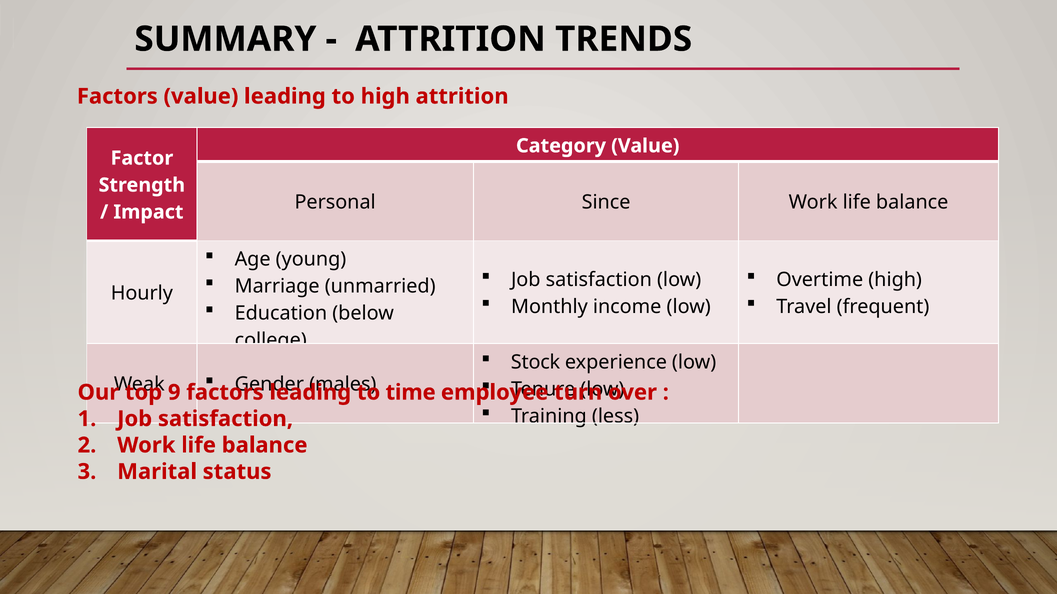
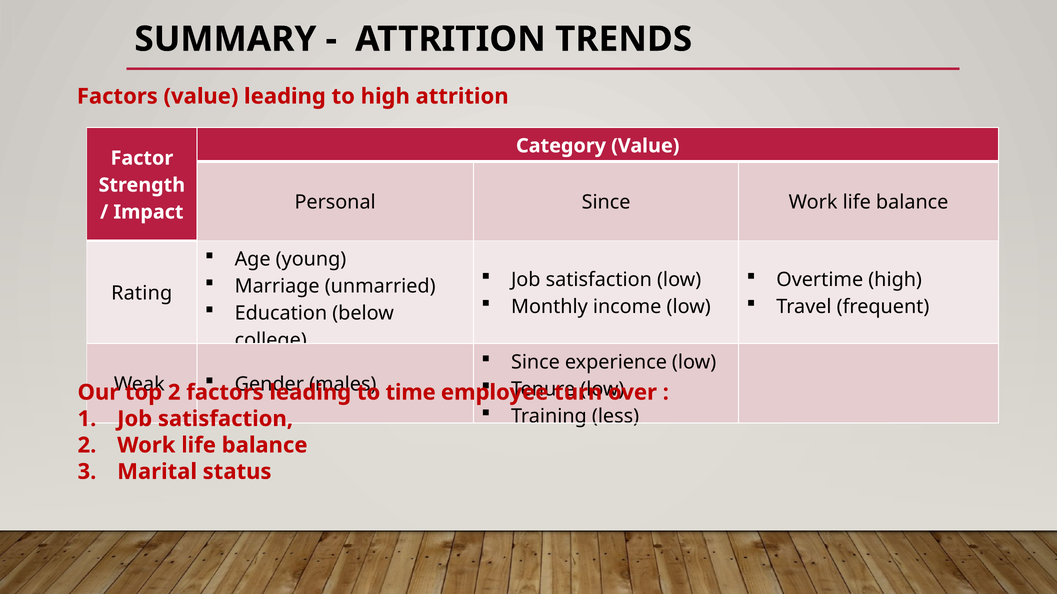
Hourly: Hourly -> Rating
Stock at (536, 363): Stock -> Since
9 at (174, 393): 9 -> 2
